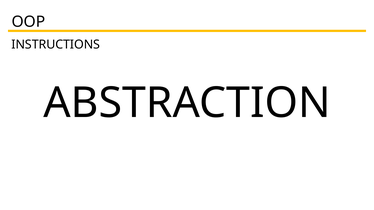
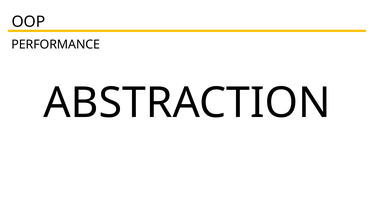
INSTRUCTIONS: INSTRUCTIONS -> PERFORMANCE
